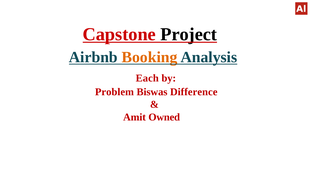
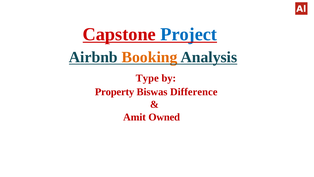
Project colour: black -> blue
Each: Each -> Type
Problem: Problem -> Property
